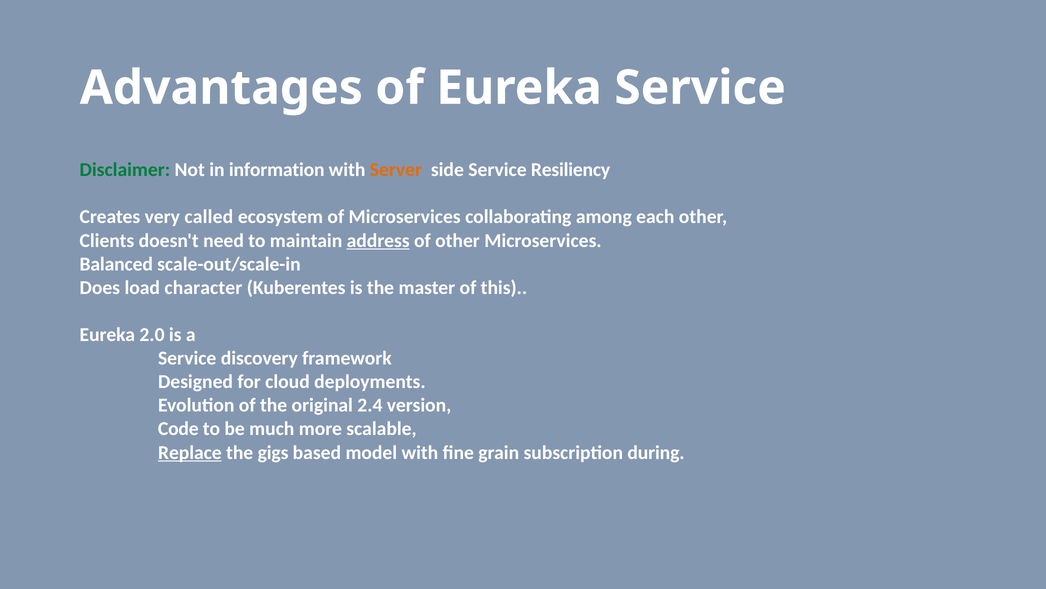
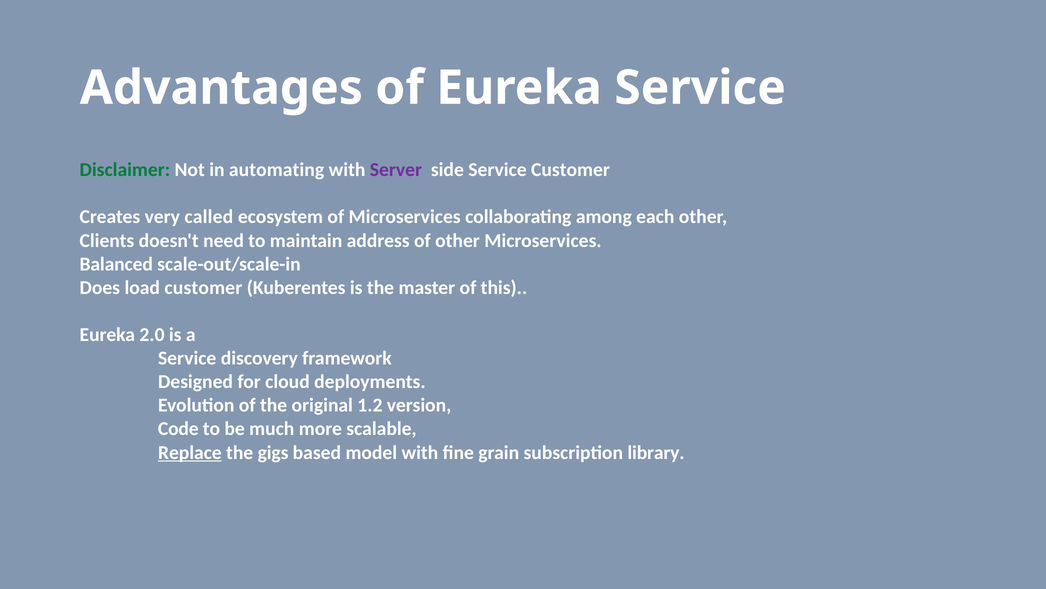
information: information -> automating
Server colour: orange -> purple
Service Resiliency: Resiliency -> Customer
address underline: present -> none
load character: character -> customer
2.4: 2.4 -> 1.2
during: during -> library
